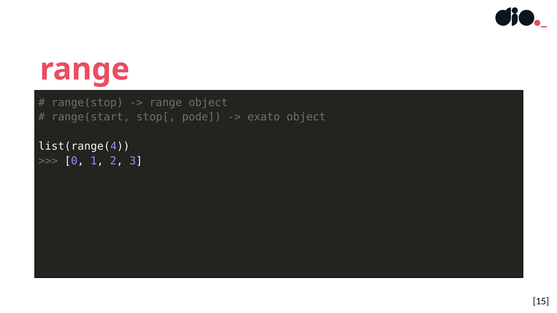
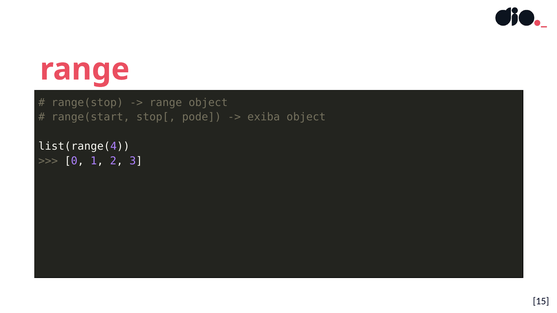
exato: exato -> exiba
